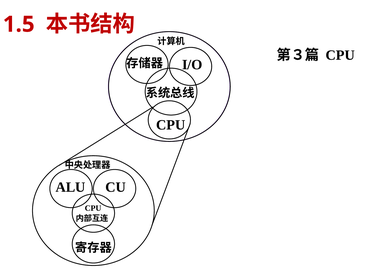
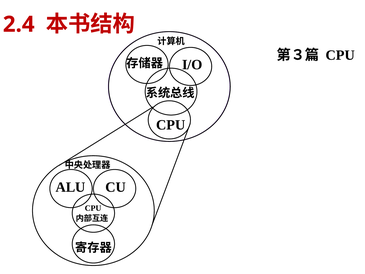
1.5: 1.5 -> 2.4
